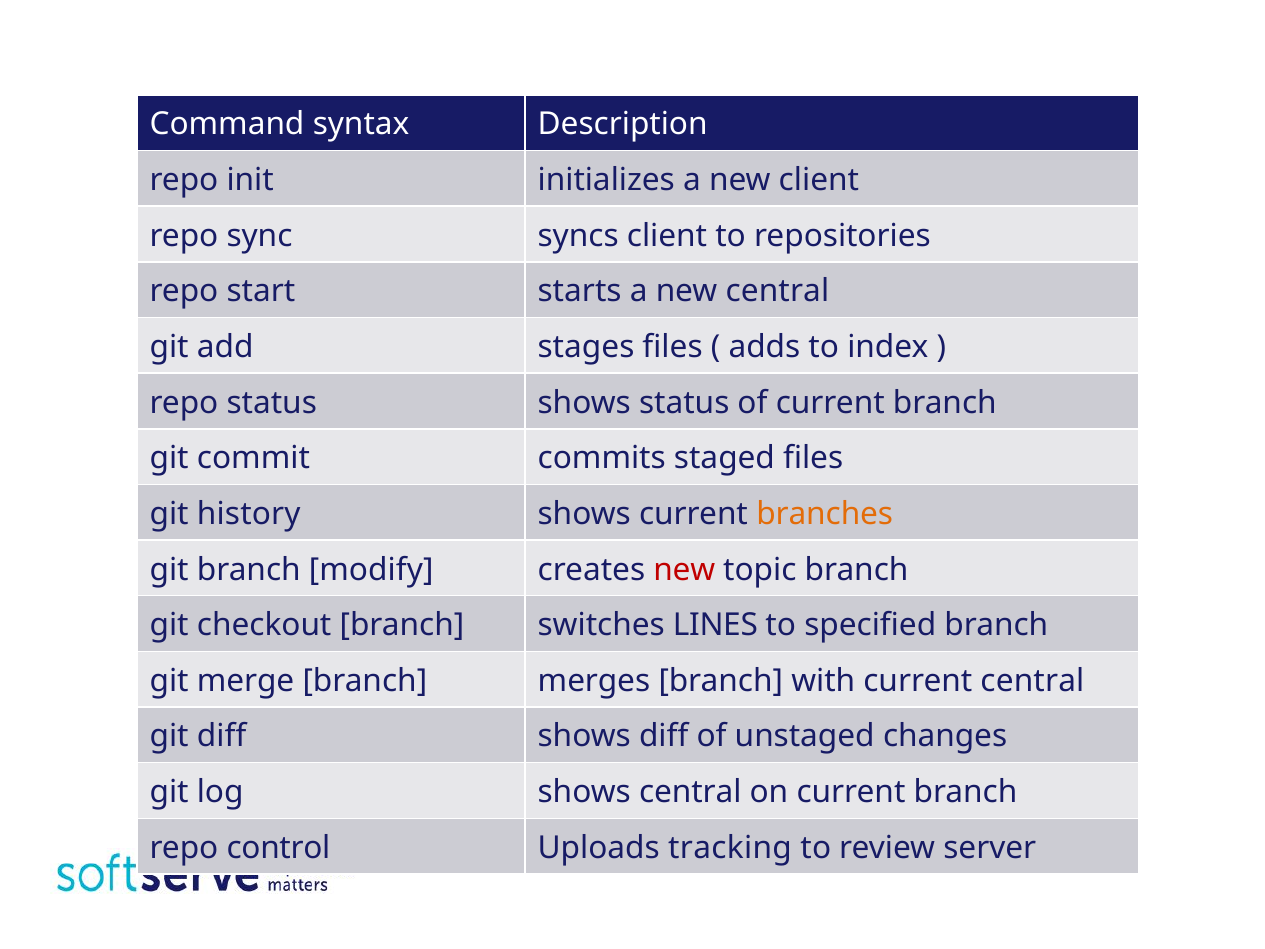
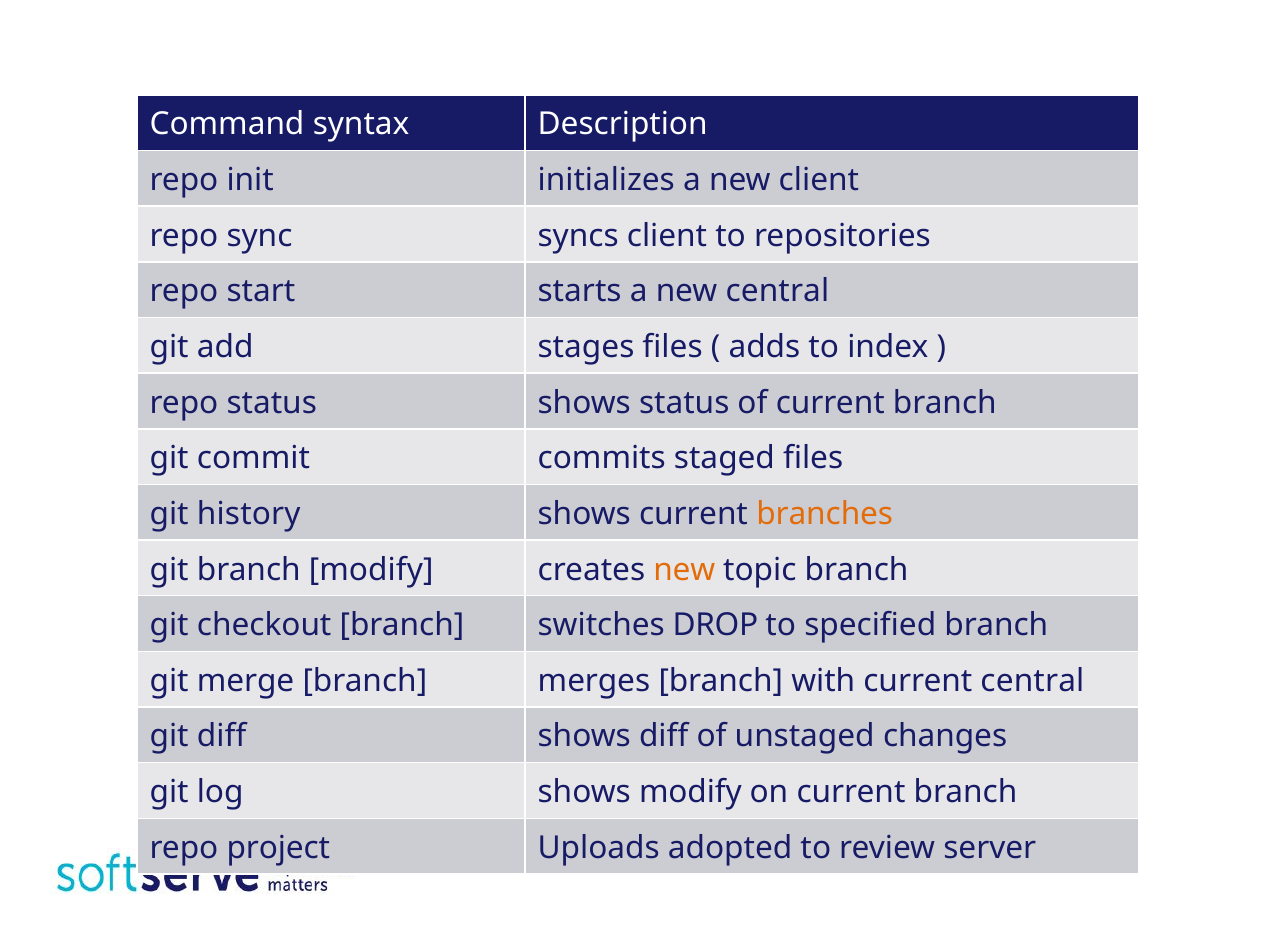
new at (684, 569) colour: red -> orange
LINES: LINES -> DROP
shows central: central -> modify
control: control -> project
tracking: tracking -> adopted
